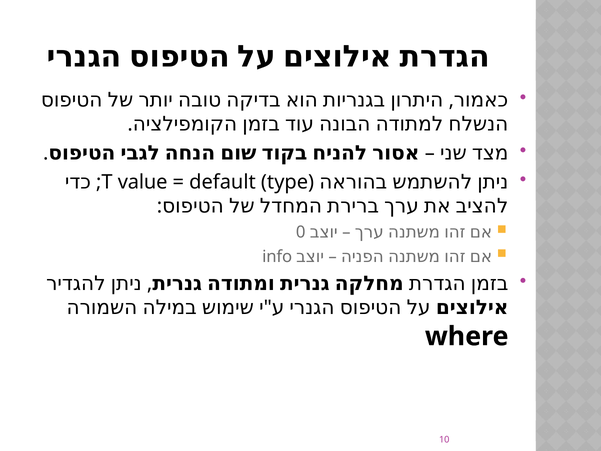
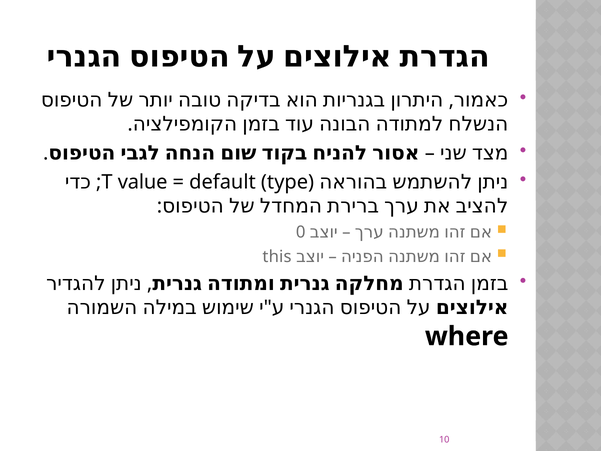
info: info -> this
